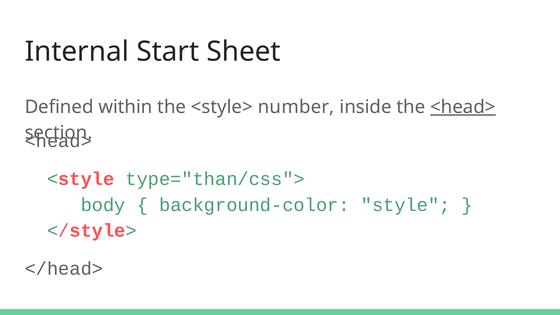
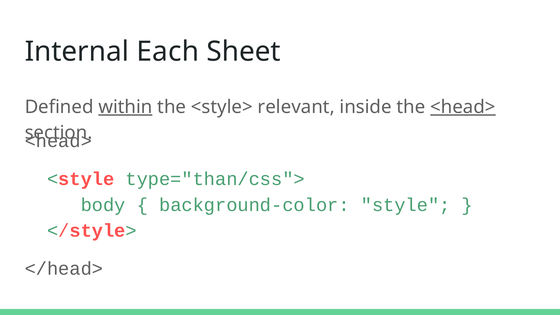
Start: Start -> Each
within underline: none -> present
number: number -> relevant
